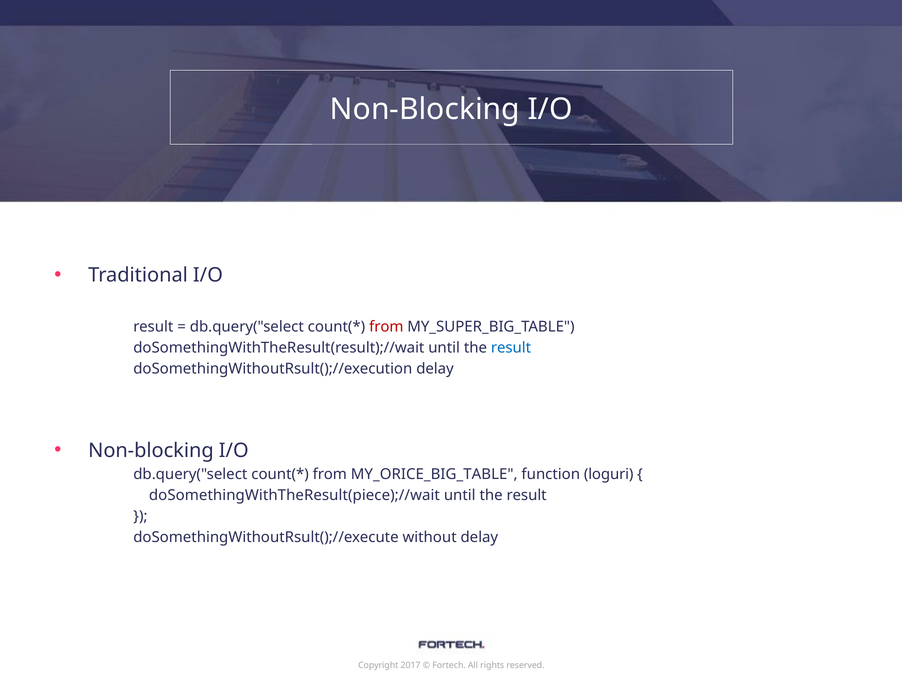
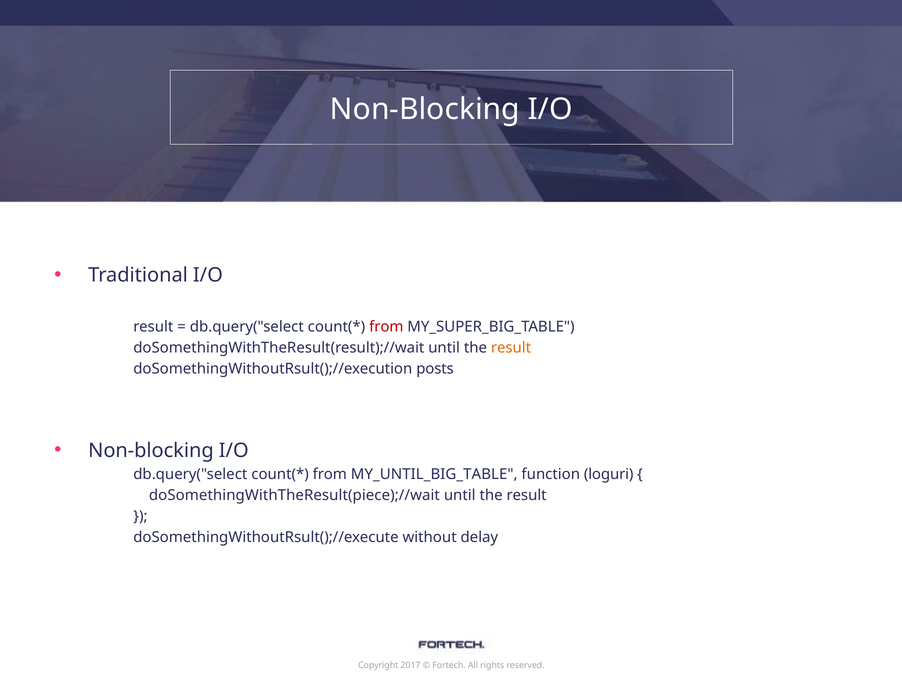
result at (511, 348) colour: blue -> orange
doSomethingWithoutRsult();//execution delay: delay -> posts
MY_ORICE_BIG_TABLE: MY_ORICE_BIG_TABLE -> MY_UNTIL_BIG_TABLE
